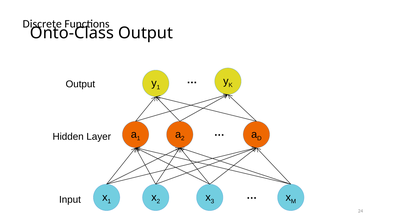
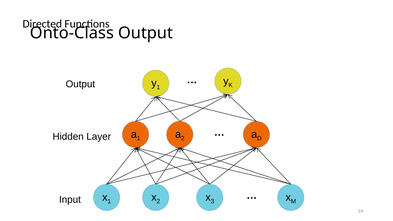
Discrete: Discrete -> Directed
